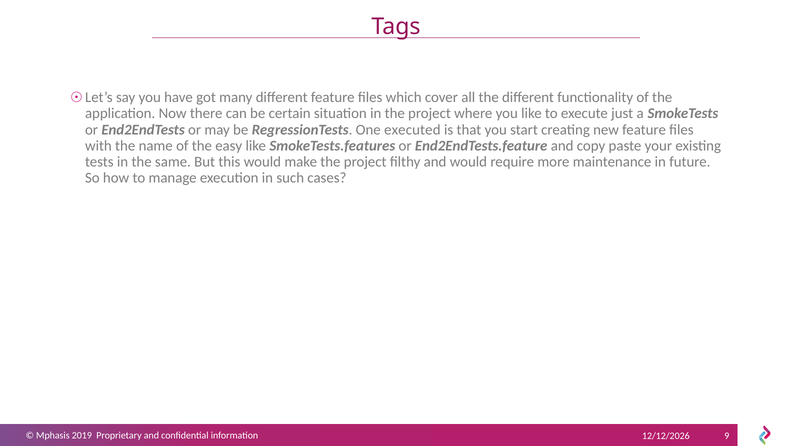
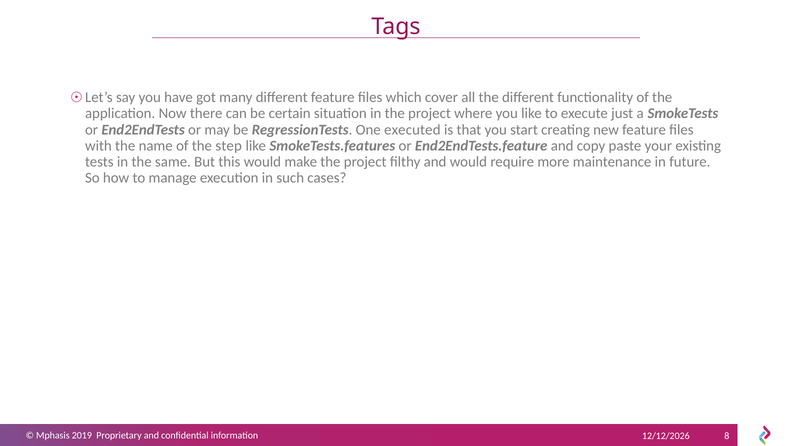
easy: easy -> step
9: 9 -> 8
